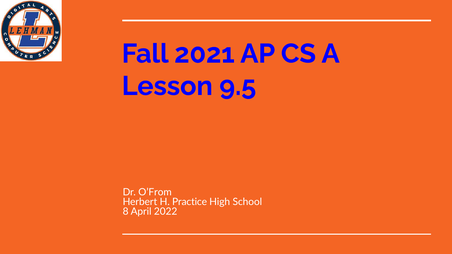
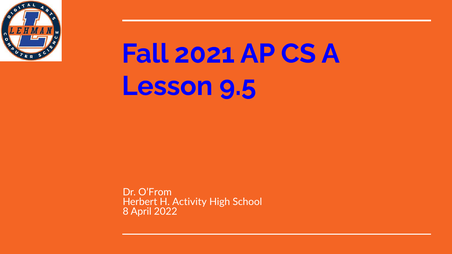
Practice: Practice -> Activity
